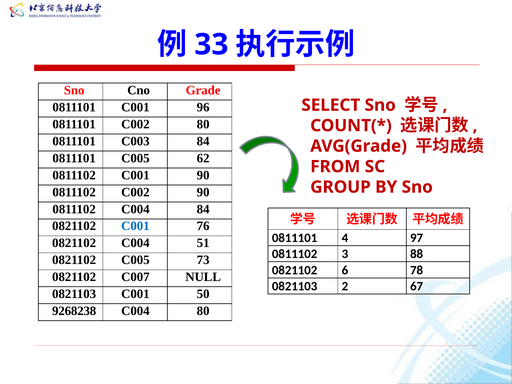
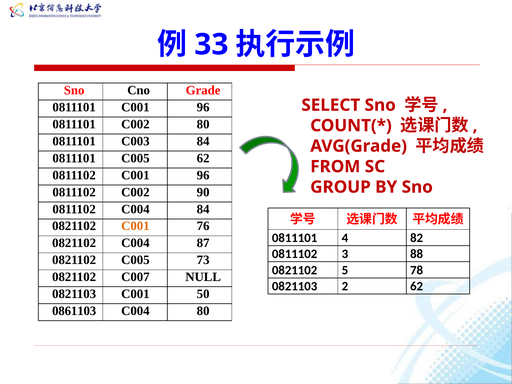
0811102 C001 90: 90 -> 96
C001 at (135, 226) colour: blue -> orange
97: 97 -> 82
51: 51 -> 87
6: 6 -> 5
2 67: 67 -> 62
9268238: 9268238 -> 0861103
